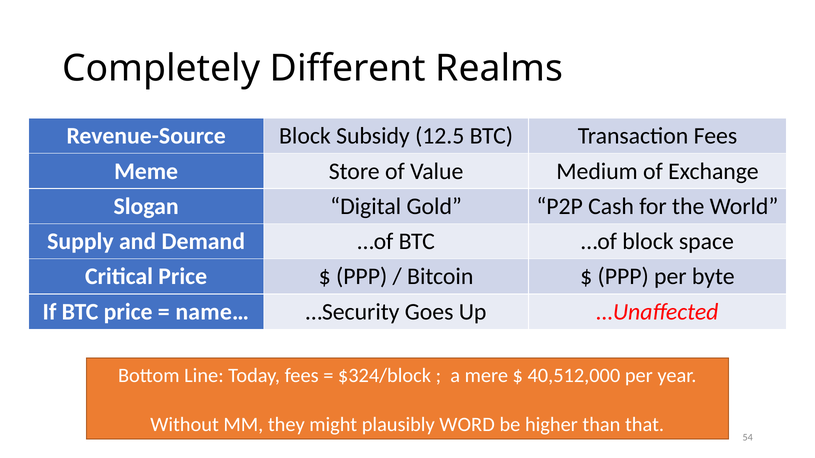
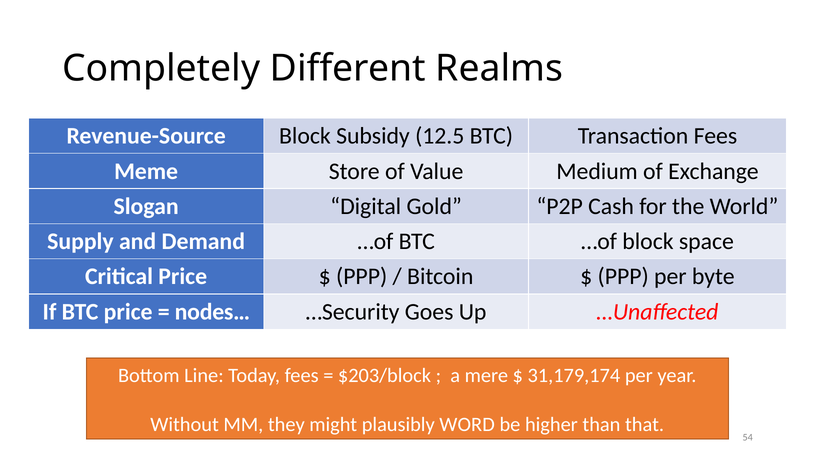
name…: name… -> nodes…
$324/block: $324/block -> $203/block
40,512,000: 40,512,000 -> 31,179,174
